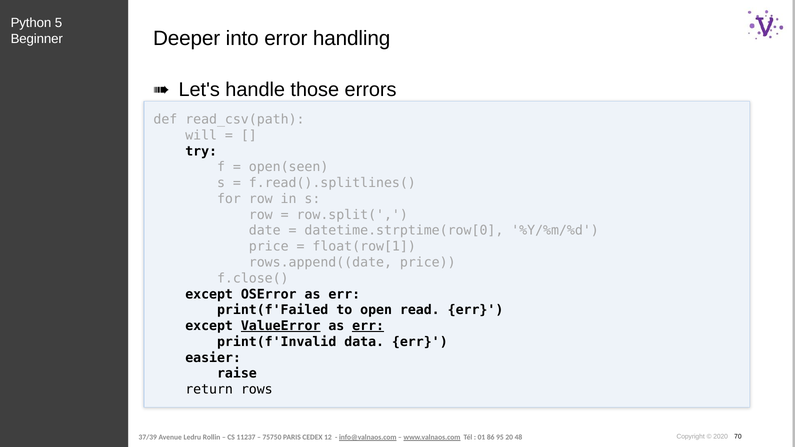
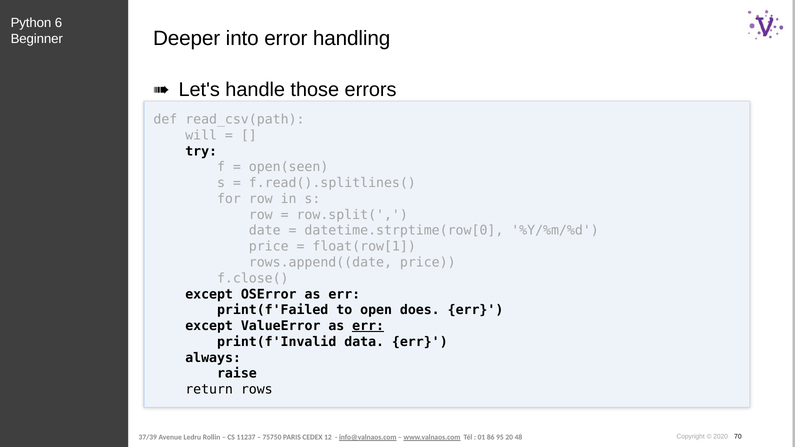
5: 5 -> 6
read: read -> does
ValueError underline: present -> none
easier: easier -> always
